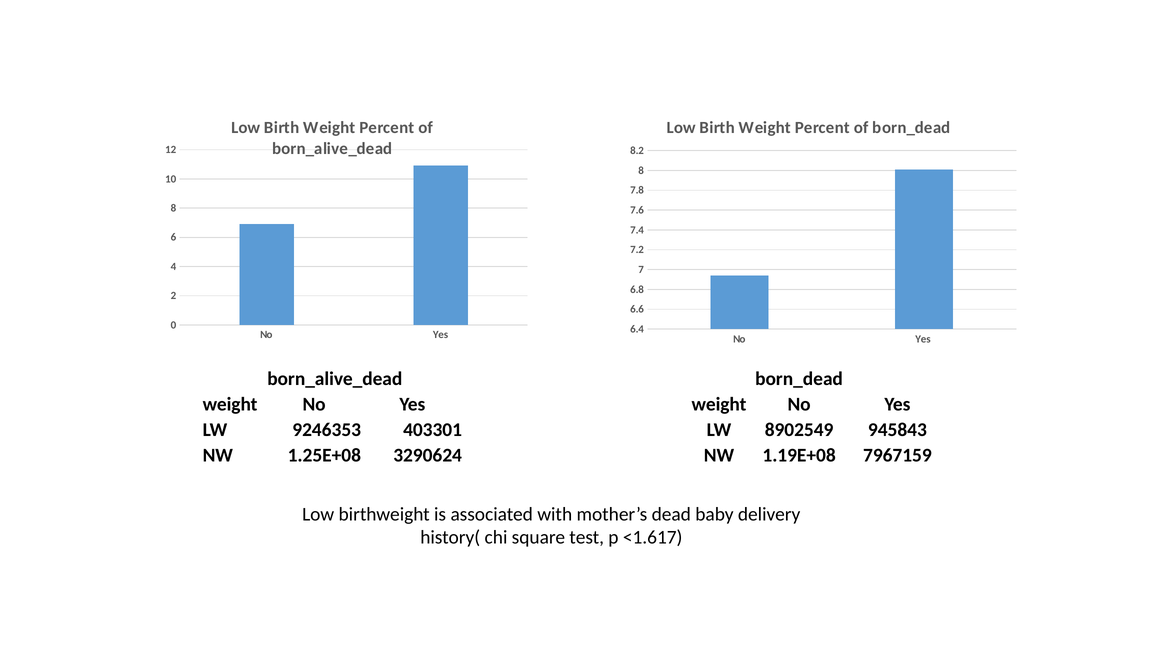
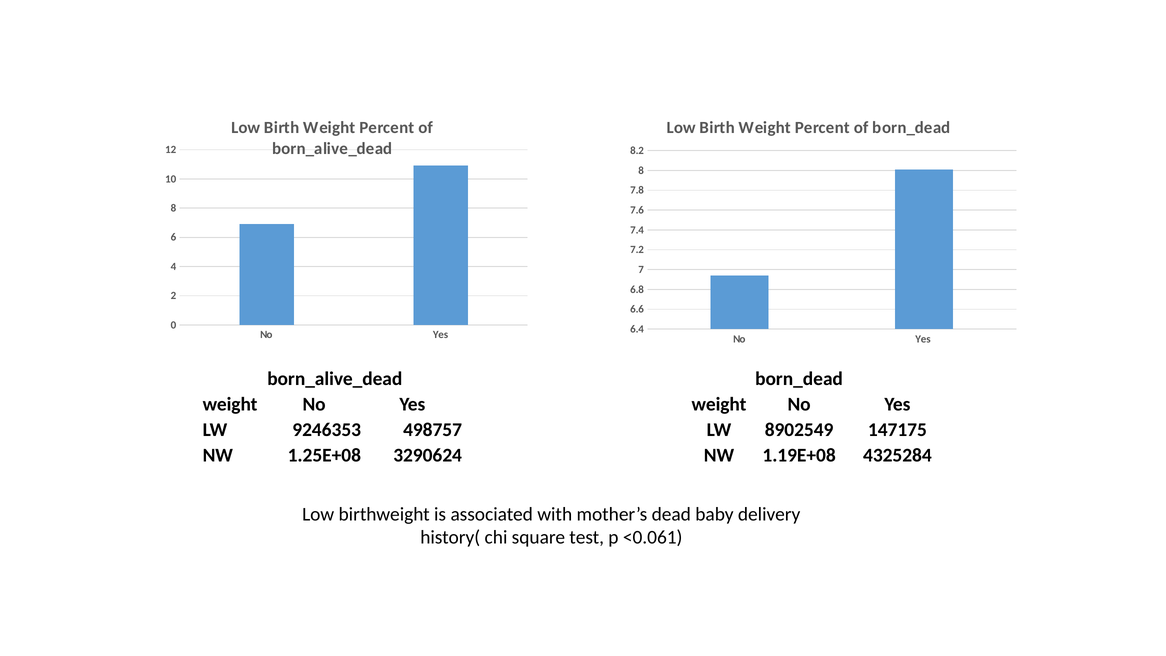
403301: 403301 -> 498757
945843: 945843 -> 147175
7967159: 7967159 -> 4325284
<1.617: <1.617 -> <0.061
